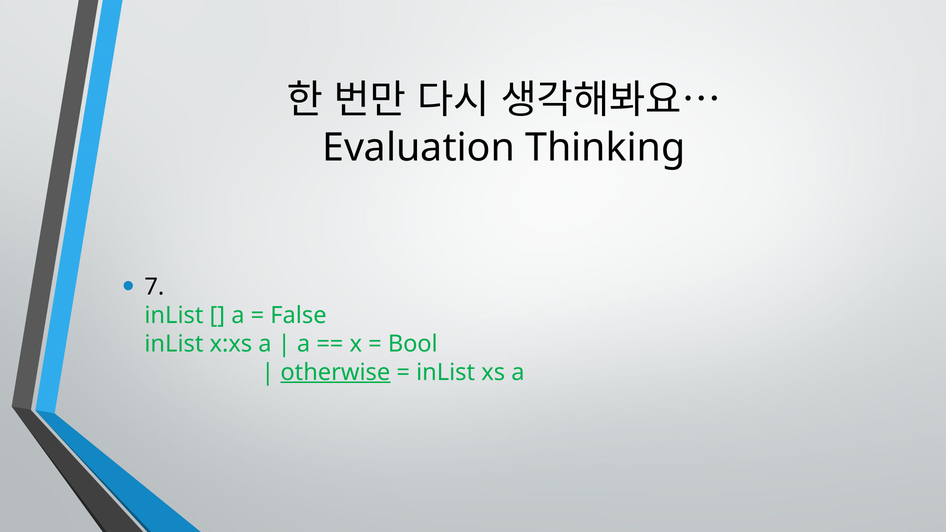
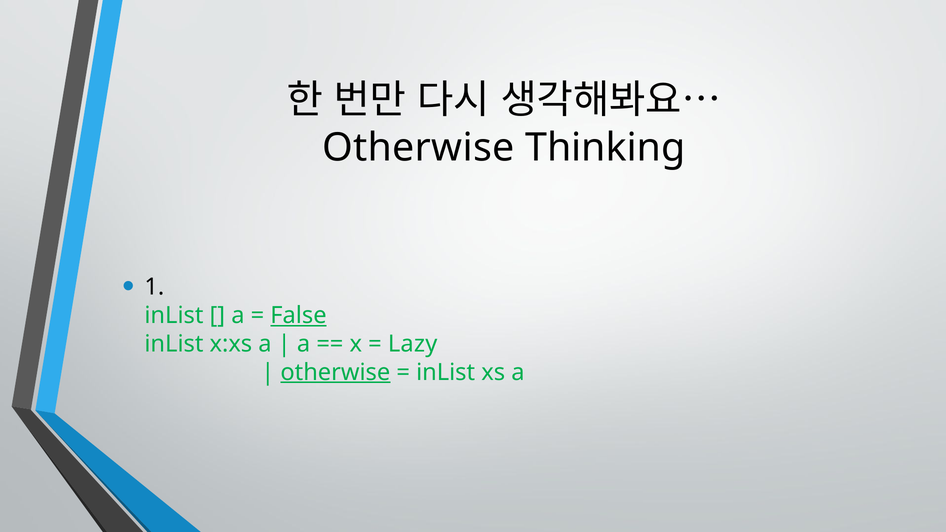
Evaluation at (419, 148): Evaluation -> Otherwise
7: 7 -> 1
False underline: none -> present
Bool: Bool -> Lazy
